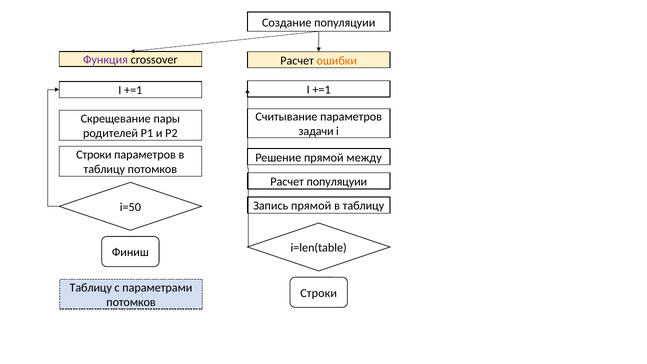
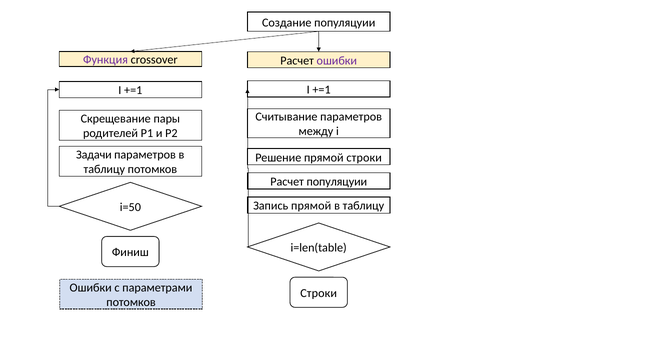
ошибки at (337, 61) colour: orange -> purple
задачи: задачи -> между
Строки at (94, 155): Строки -> Задачи
прямой между: между -> строки
Таблицу at (91, 288): Таблицу -> Ошибки
